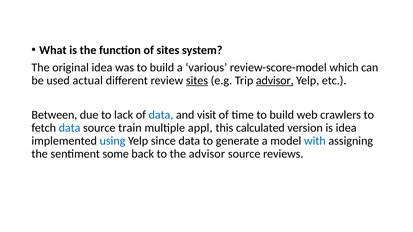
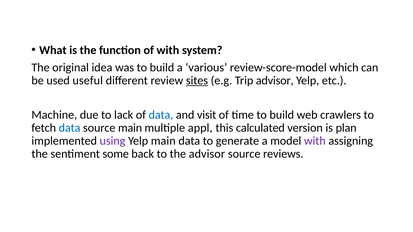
of sites: sites -> with
actual: actual -> useful
advisor at (275, 80) underline: present -> none
Between: Between -> Machine
source train: train -> main
is idea: idea -> plan
using colour: blue -> purple
Yelp since: since -> main
with at (315, 141) colour: blue -> purple
